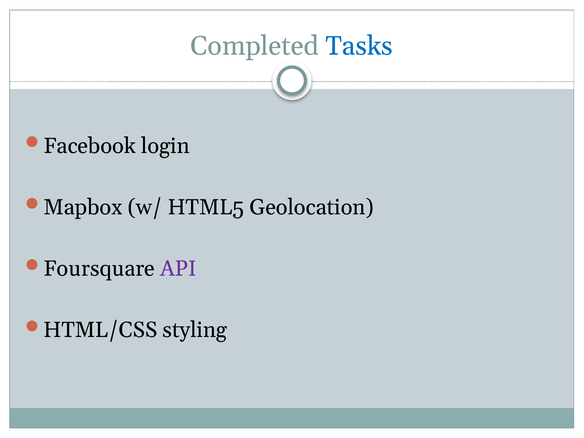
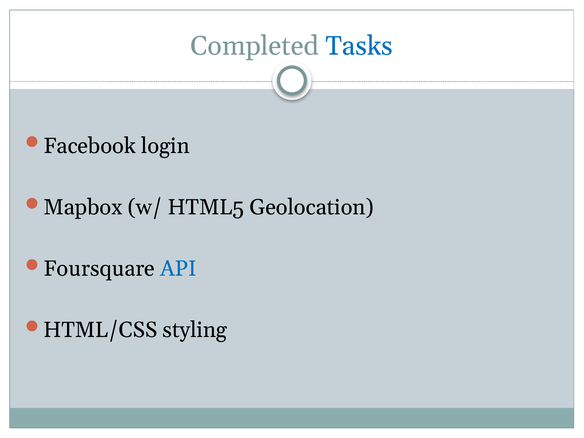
API colour: purple -> blue
